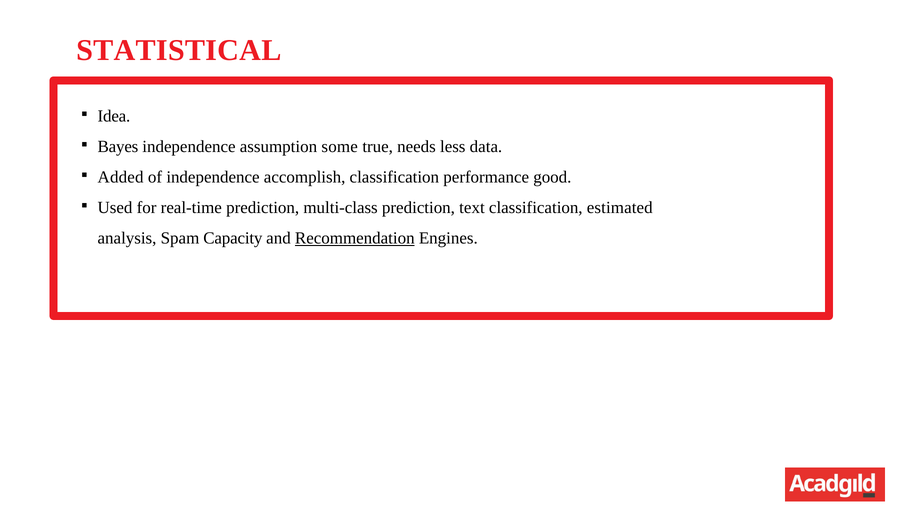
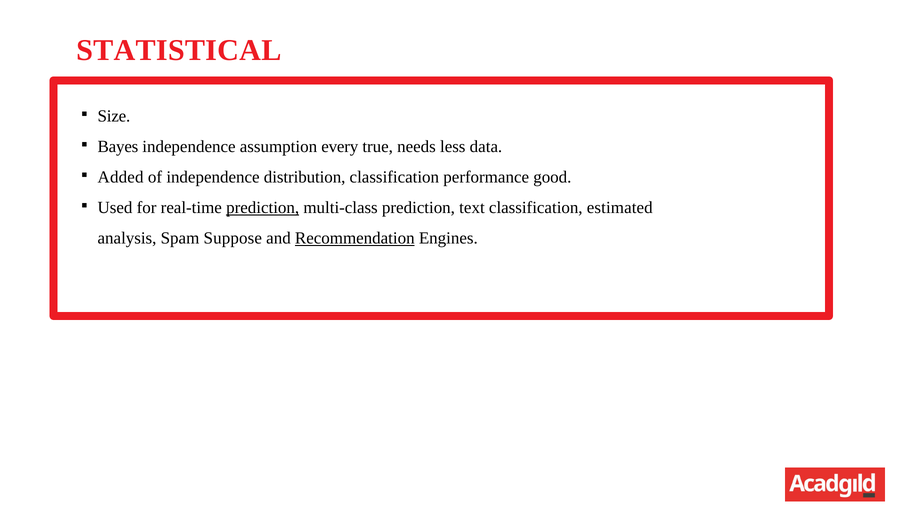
Idea: Idea -> Size
some: some -> every
accomplish: accomplish -> distribution
prediction at (263, 208) underline: none -> present
Capacity: Capacity -> Suppose
